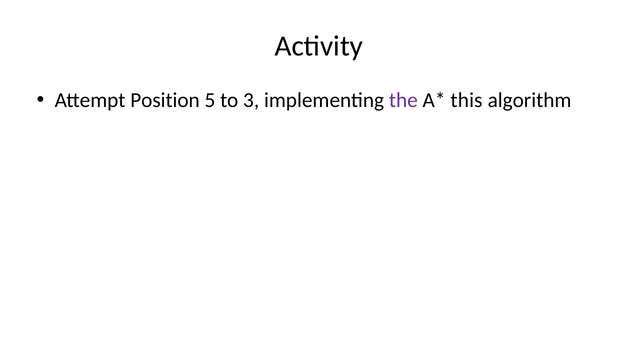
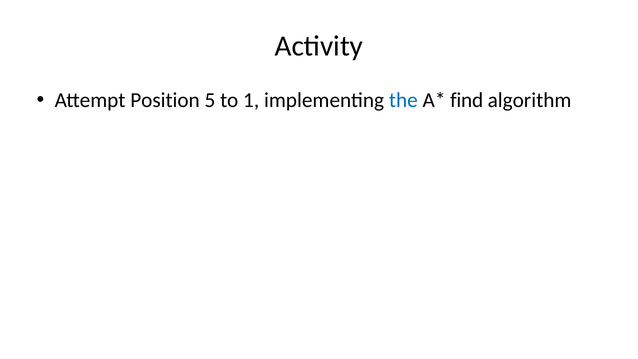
3: 3 -> 1
the colour: purple -> blue
this: this -> find
